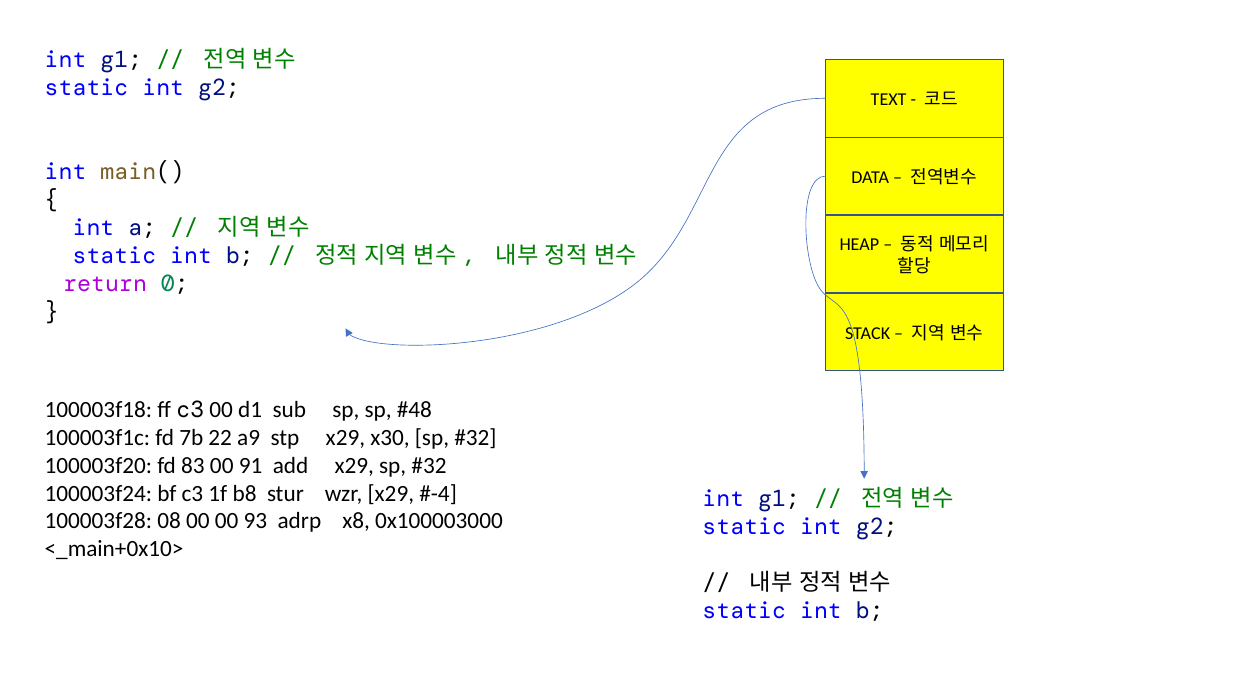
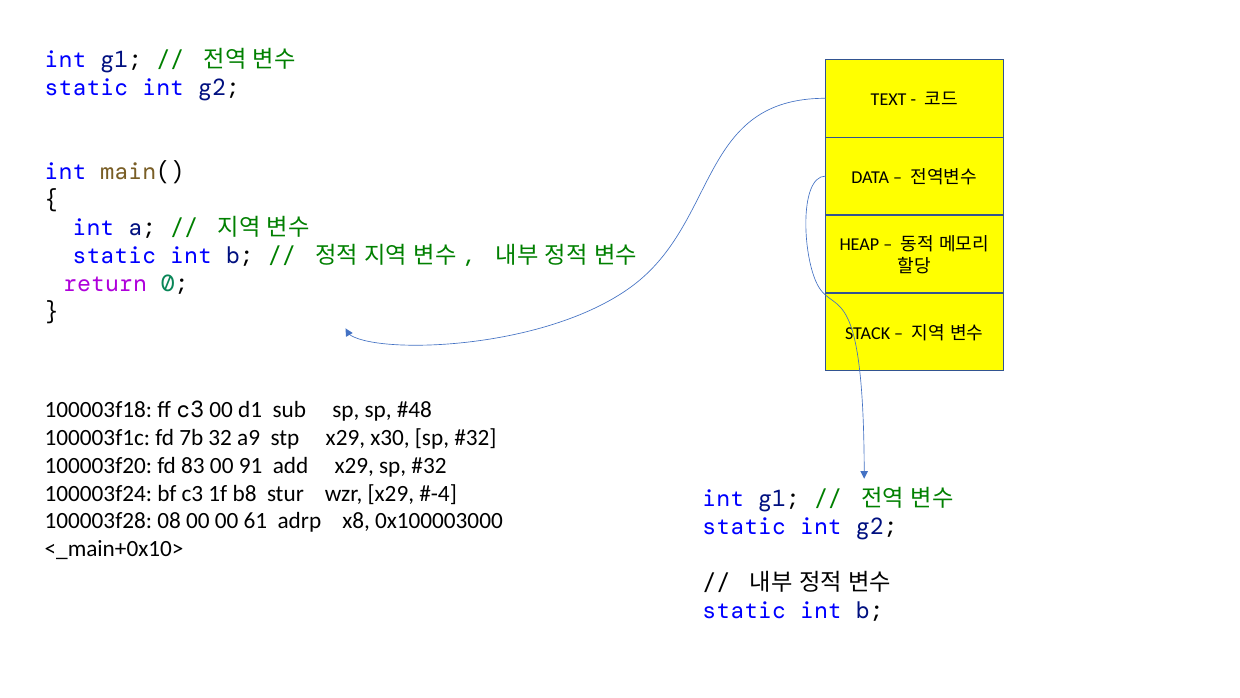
22: 22 -> 32
93: 93 -> 61
